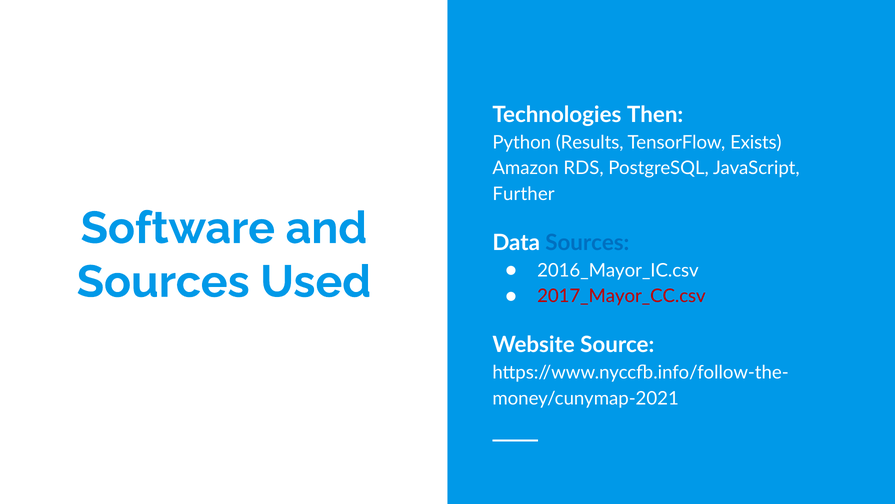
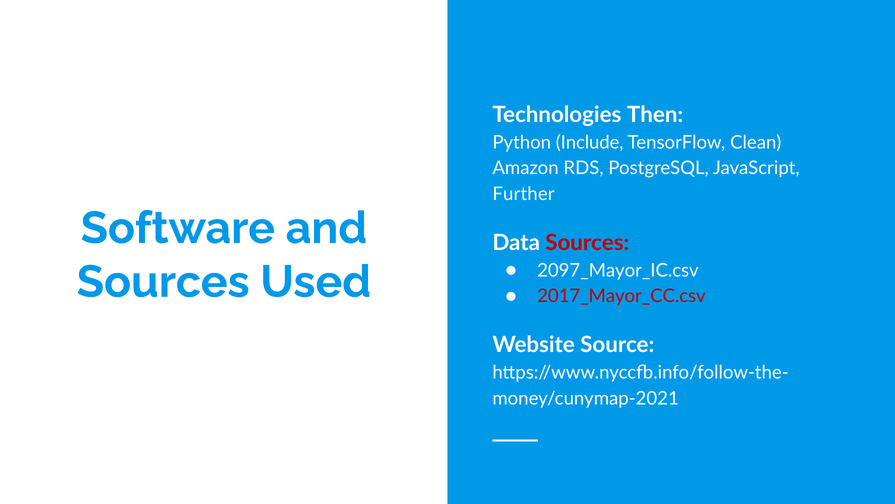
Results: Results -> Include
Exists: Exists -> Clean
Sources at (587, 242) colour: blue -> red
2016_Mayor_IC.csv: 2016_Mayor_IC.csv -> 2097_Mayor_IC.csv
